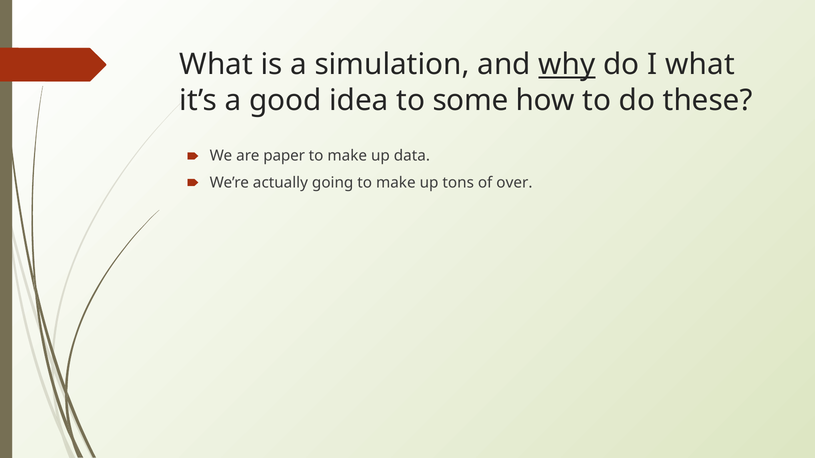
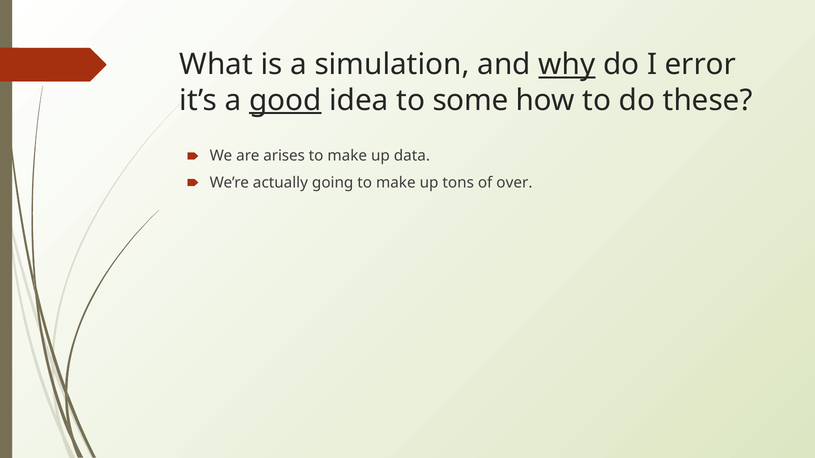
I what: what -> error
good underline: none -> present
paper: paper -> arises
